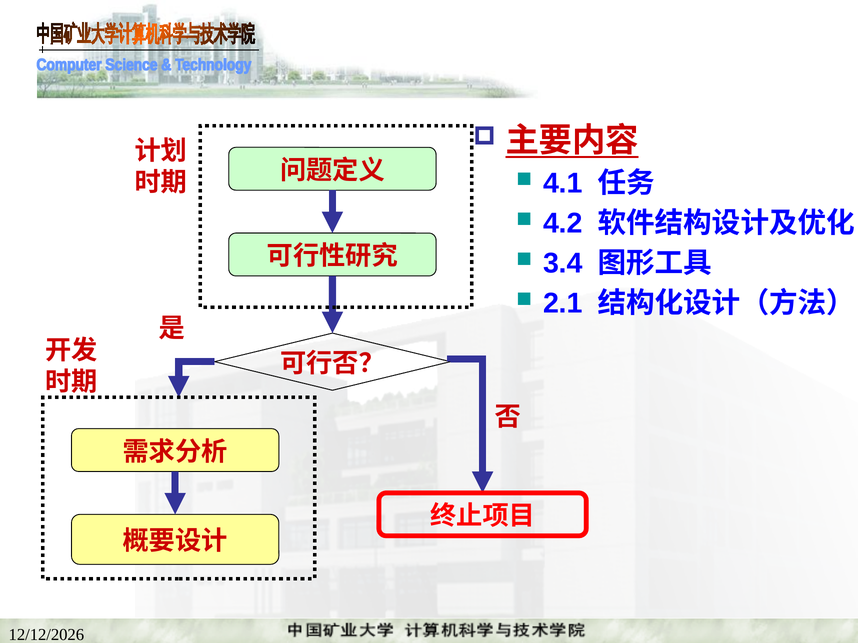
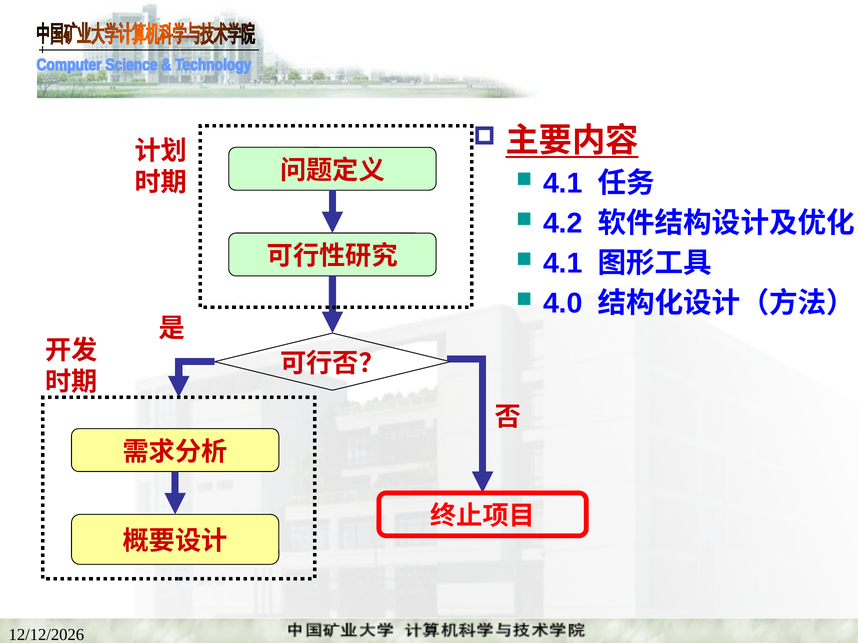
3.4 at (563, 264): 3.4 -> 4.1
2.1: 2.1 -> 4.0
